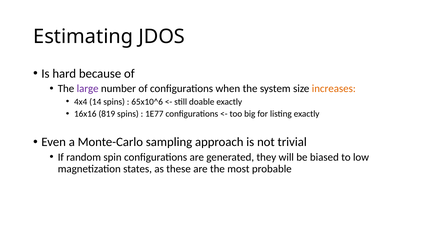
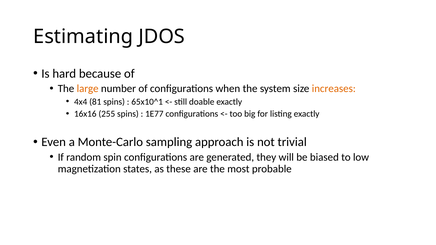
large colour: purple -> orange
14: 14 -> 81
65x10^6: 65x10^6 -> 65x10^1
819: 819 -> 255
